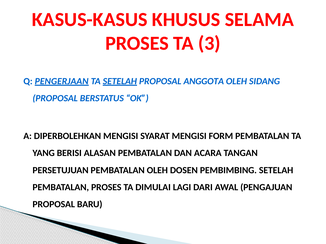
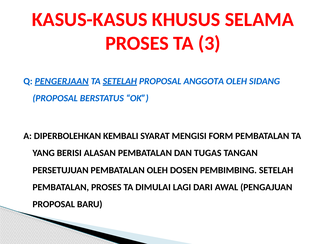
DIPERBOLEHKAN MENGISI: MENGISI -> KEMBALI
ACARA: ACARA -> TUGAS
